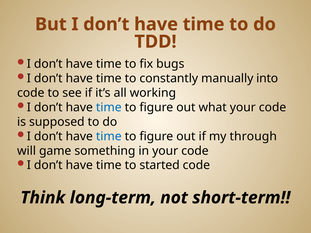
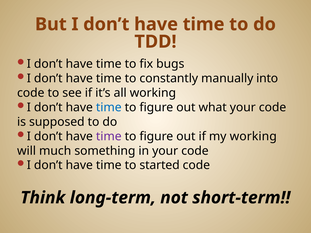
time at (109, 136) colour: blue -> purple
my through: through -> working
game: game -> much
